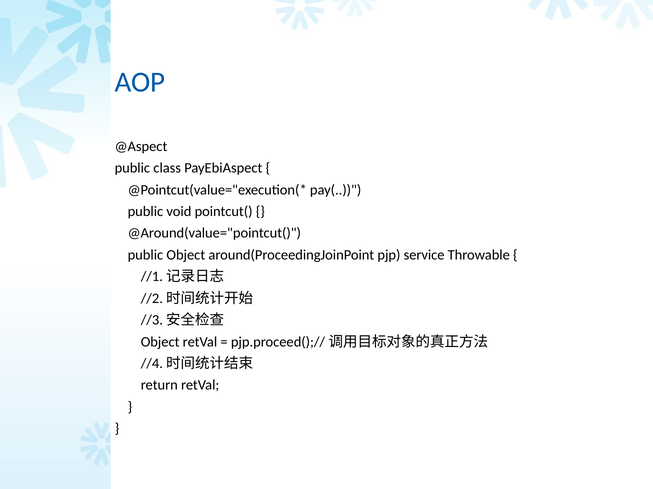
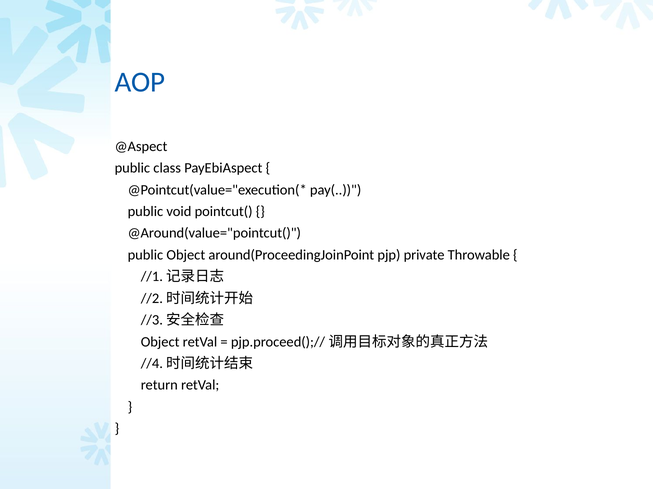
service: service -> private
